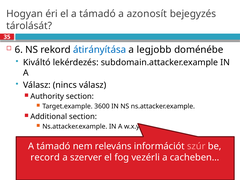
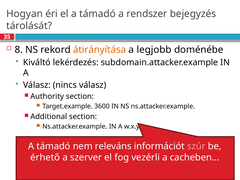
azonosít: azonosít -> rendszer
6: 6 -> 8
átirányítása colour: blue -> orange
record: record -> érhető
